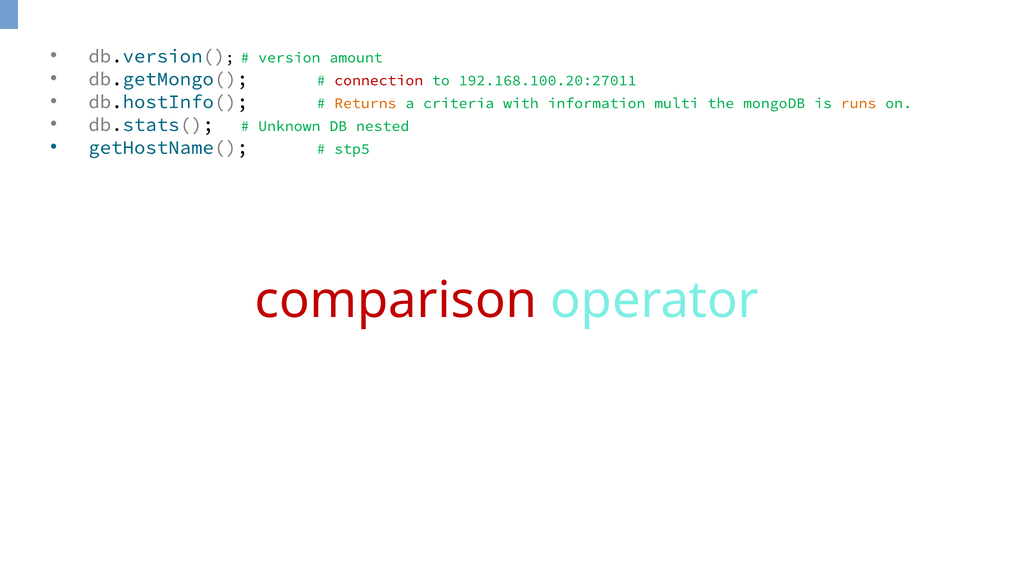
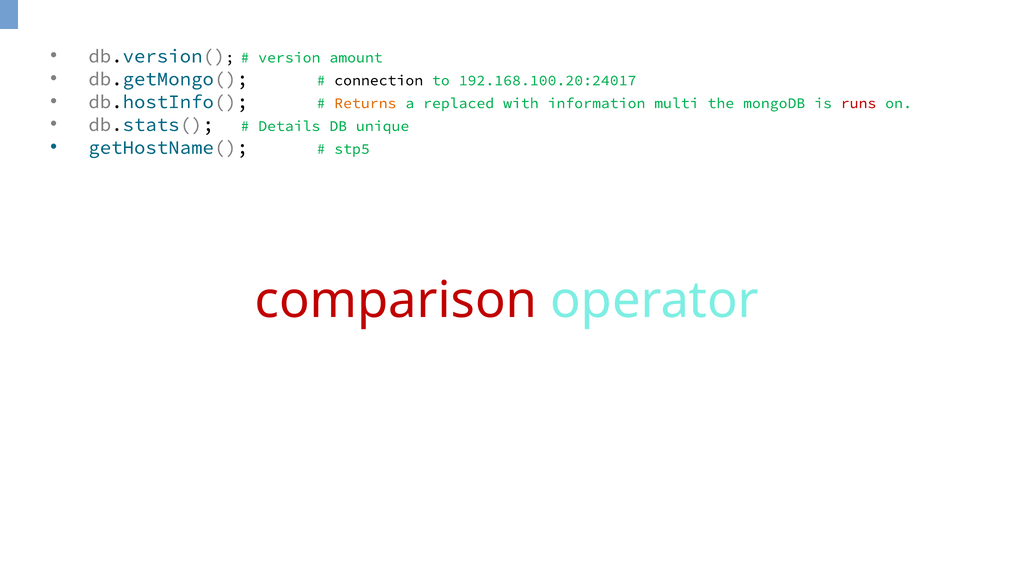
connection colour: red -> black
192.168.100.20:27011: 192.168.100.20:27011 -> 192.168.100.20:24017
criteria: criteria -> replaced
runs colour: orange -> red
Unknown: Unknown -> Details
nested: nested -> unique
